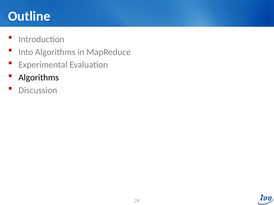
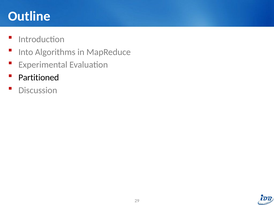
Algorithms at (39, 78): Algorithms -> Partitioned
